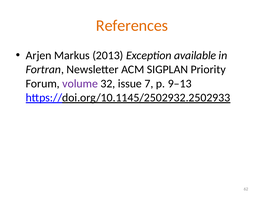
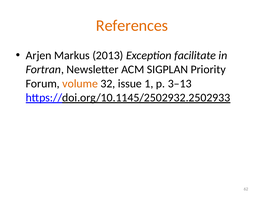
available: available -> facilitate
volume colour: purple -> orange
7: 7 -> 1
9‒13: 9‒13 -> 3‒13
